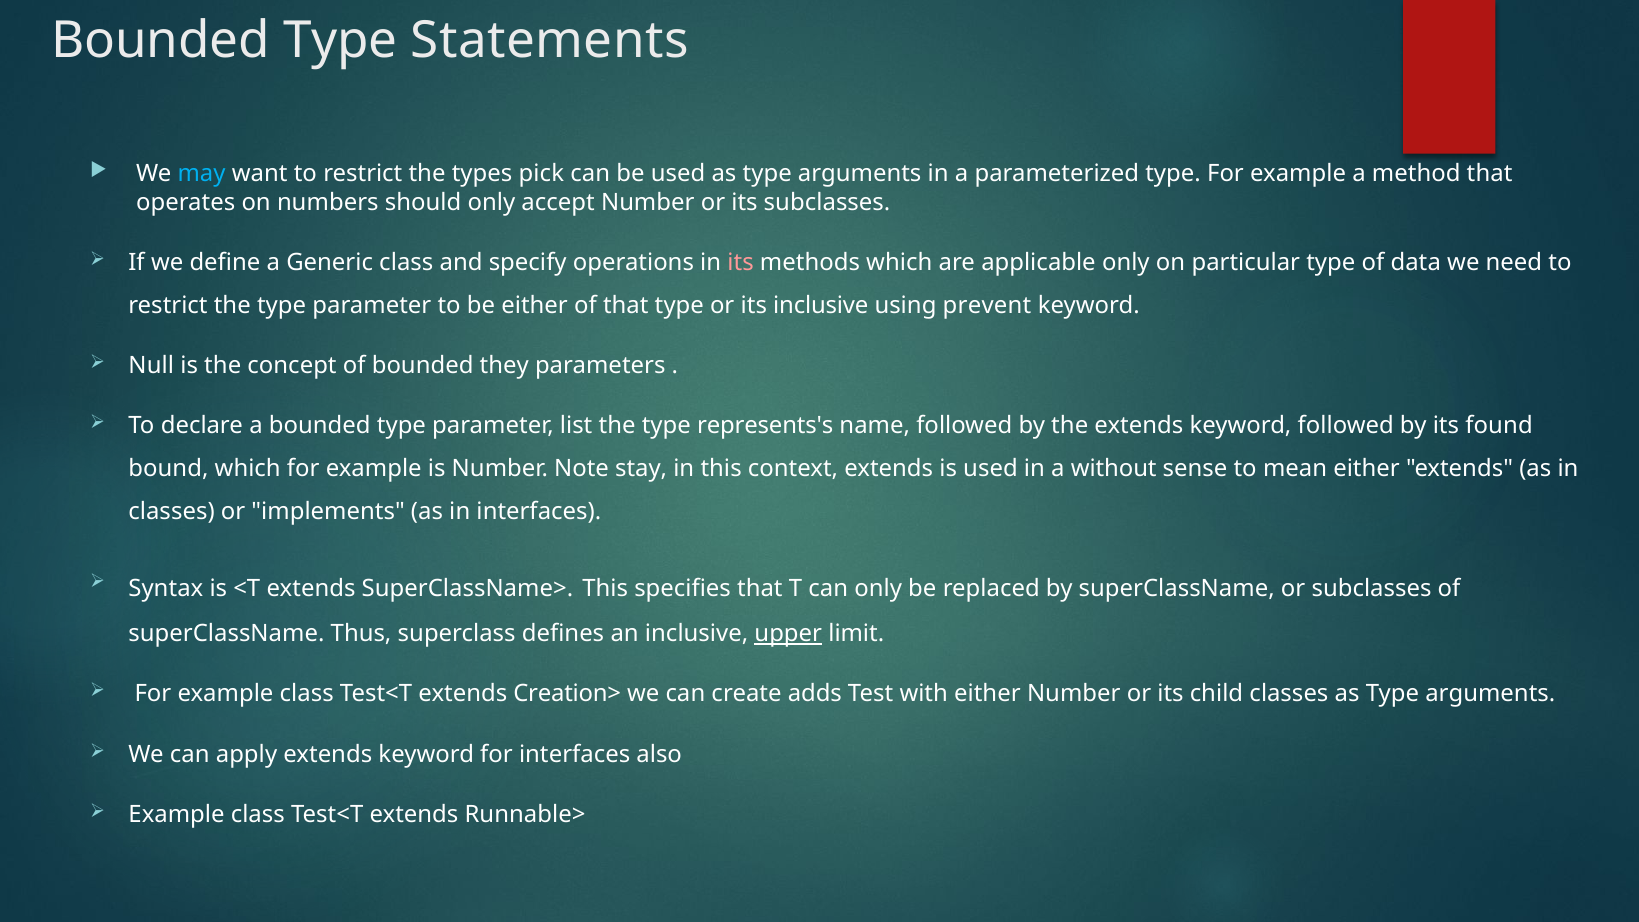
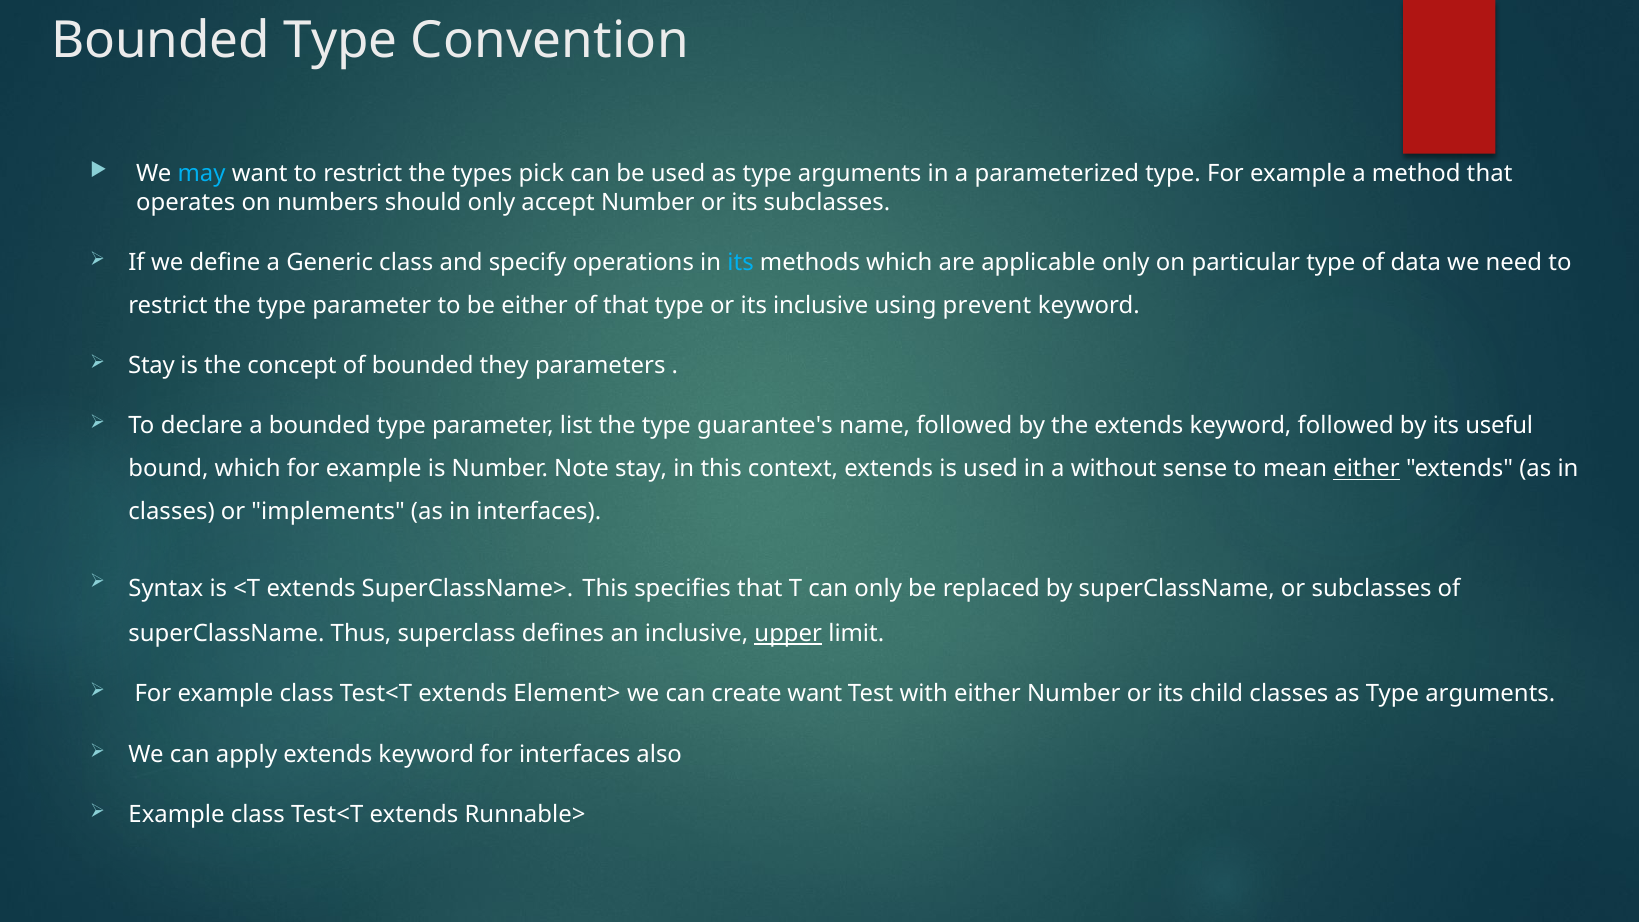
Statements: Statements -> Convention
its at (741, 262) colour: pink -> light blue
Null at (151, 366): Null -> Stay
represents's: represents's -> guarantee's
found: found -> useful
either at (1367, 469) underline: none -> present
Creation>: Creation> -> Element>
create adds: adds -> want
